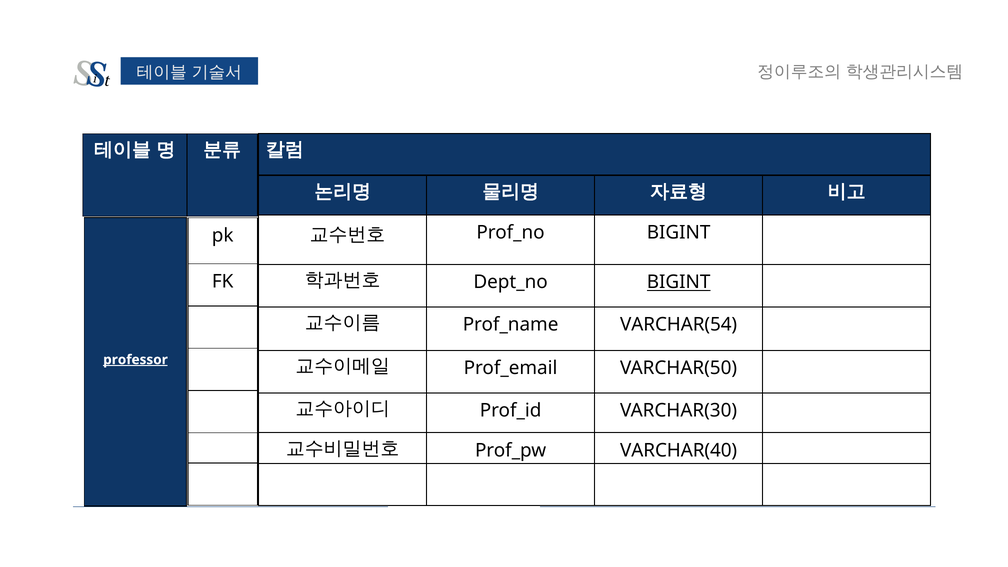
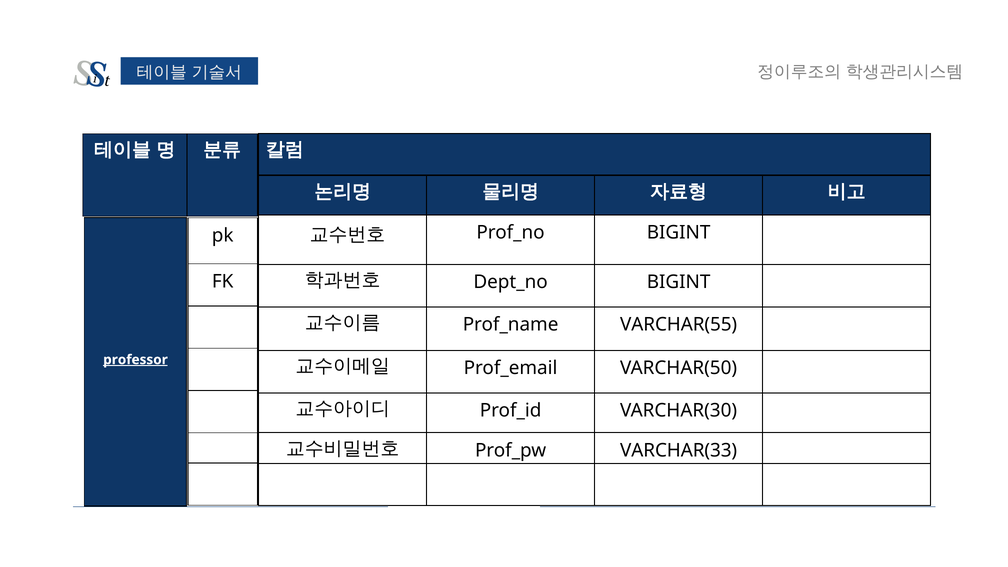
BIGINT at (679, 282) underline: present -> none
VARCHAR(54: VARCHAR(54 -> VARCHAR(55
VARCHAR(40: VARCHAR(40 -> VARCHAR(33
